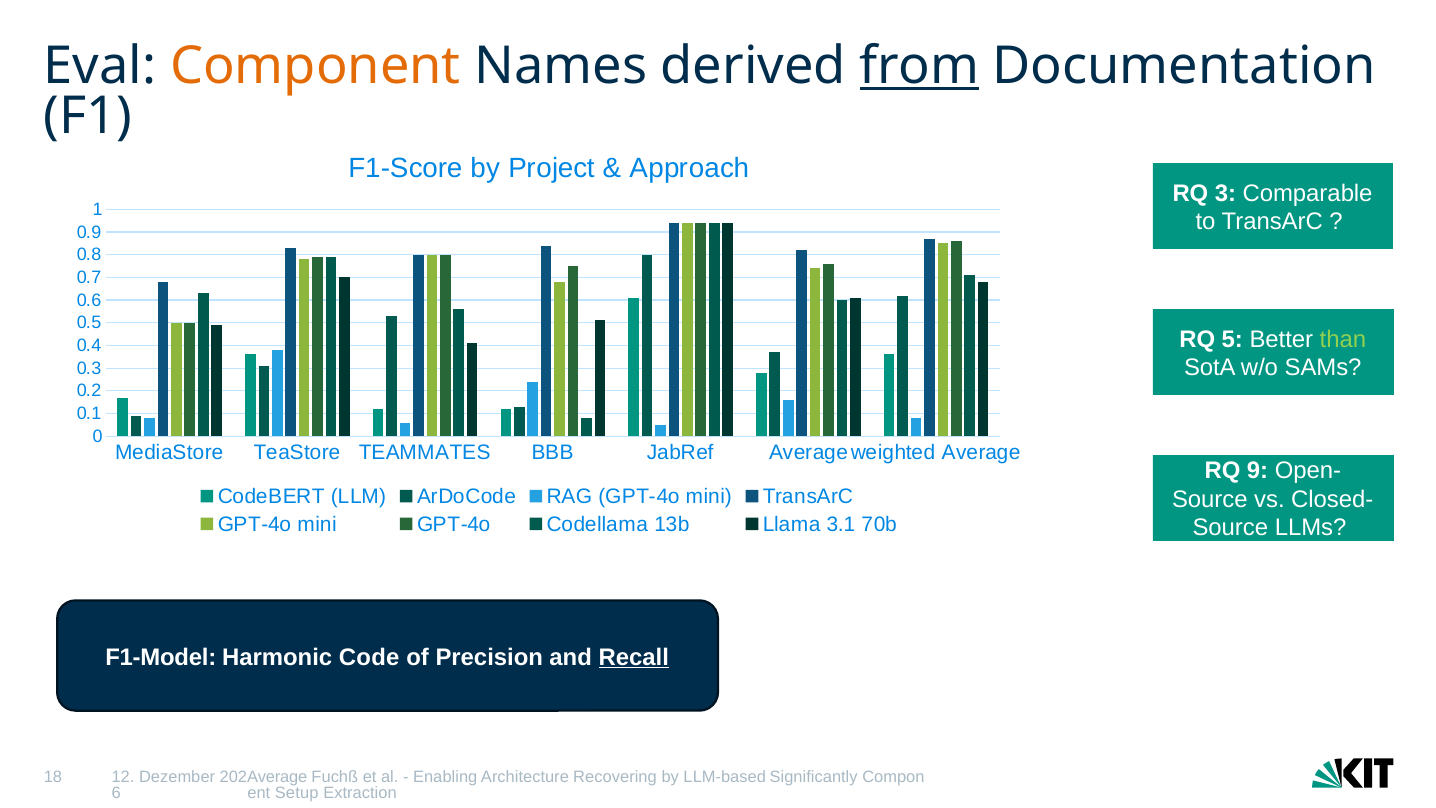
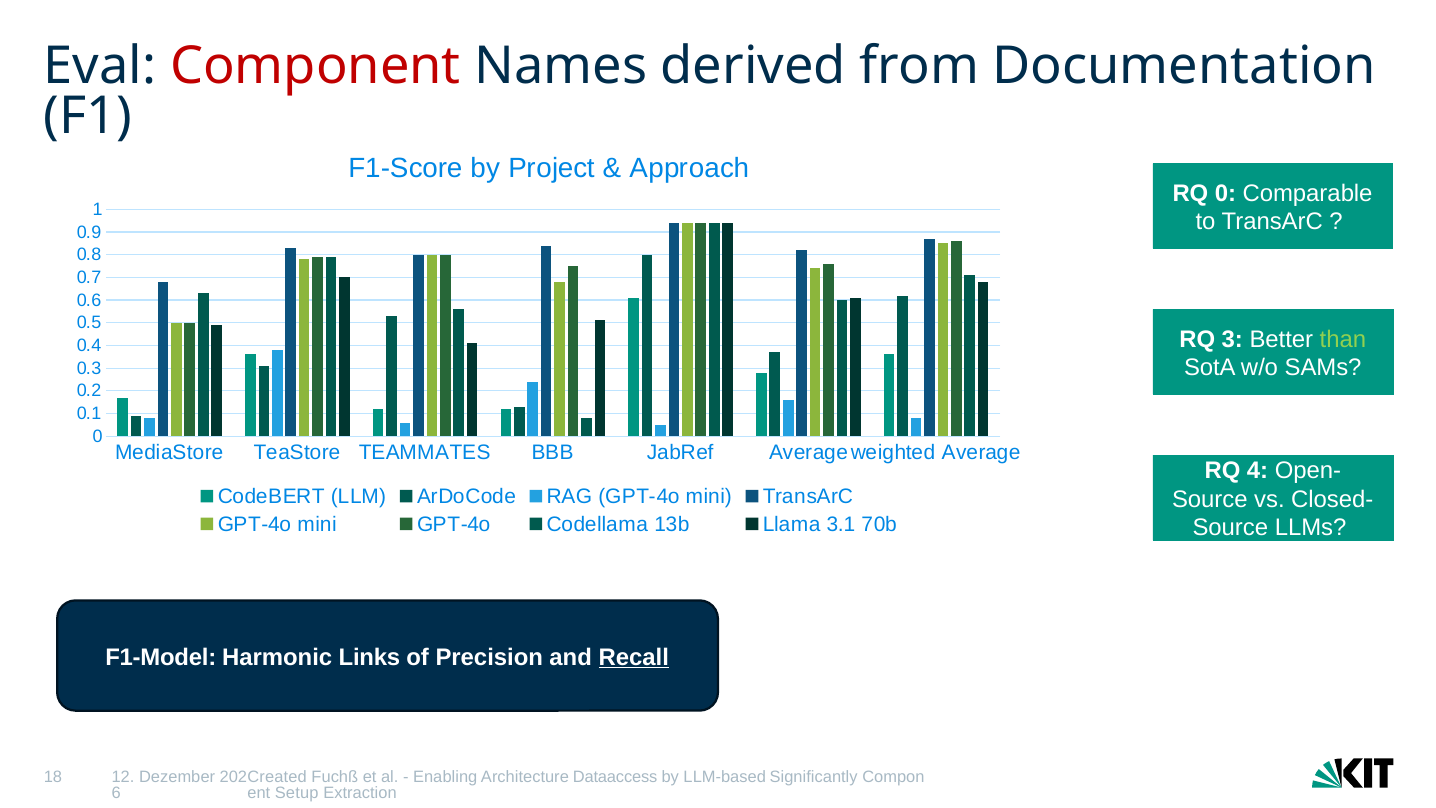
Component colour: orange -> red
from underline: present -> none
RQ 3: 3 -> 0
5: 5 -> 3
9: 9 -> 4
Code: Code -> Links
Average at (277, 777): Average -> Created
Recovering: Recovering -> Dataaccess
